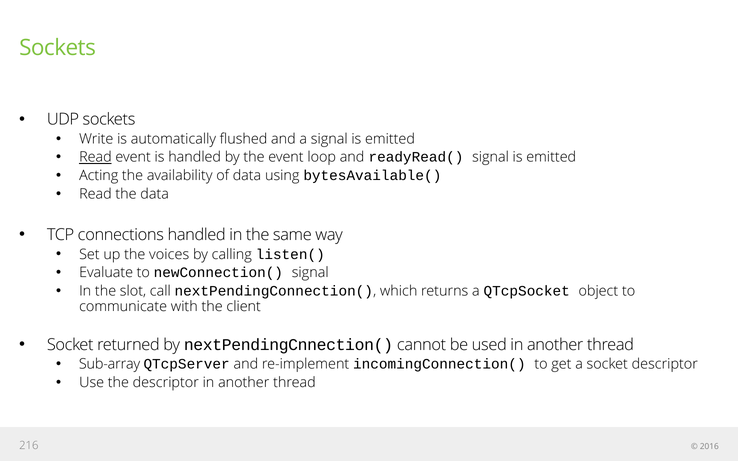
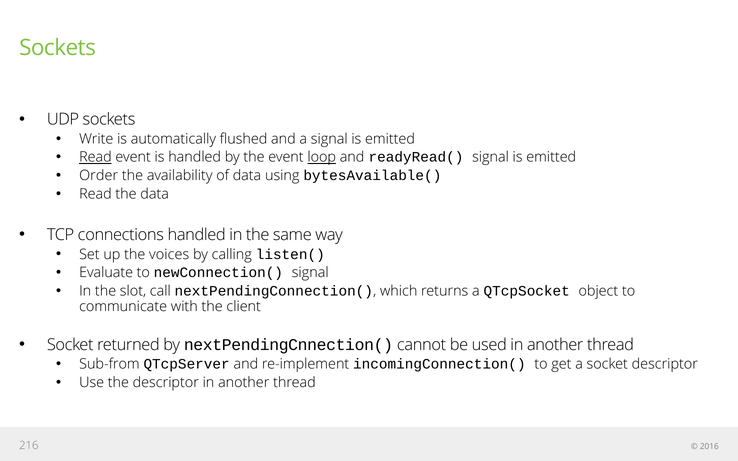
loop underline: none -> present
Acting: Acting -> Order
Sub-array: Sub-array -> Sub-from
